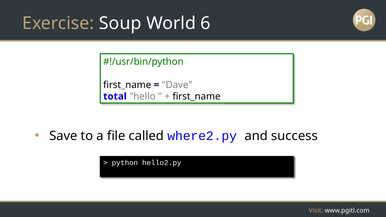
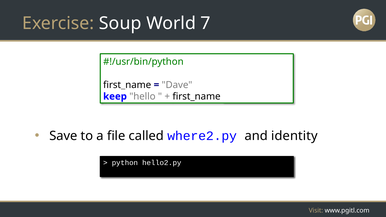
6: 6 -> 7
total: total -> keep
success: success -> identity
